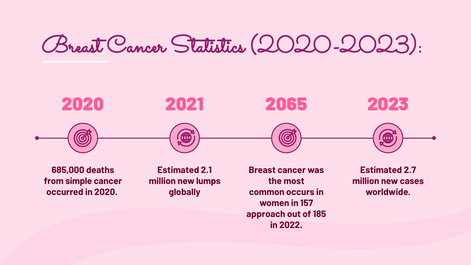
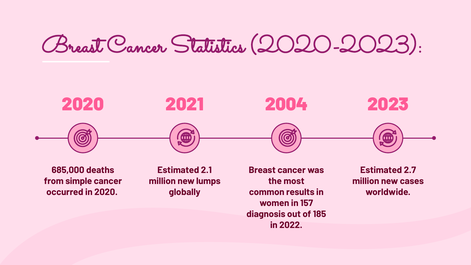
2065: 2065 -> 2004
occurs: occurs -> results
approach: approach -> diagnosis
